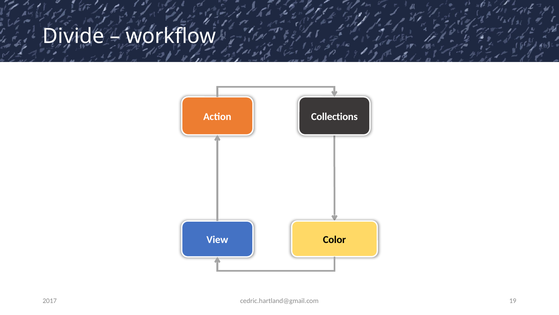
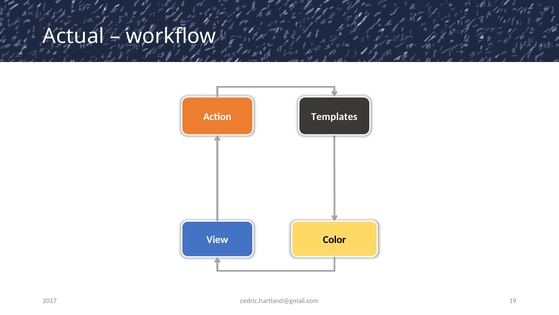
Divide: Divide -> Actual
Collections: Collections -> Templates
